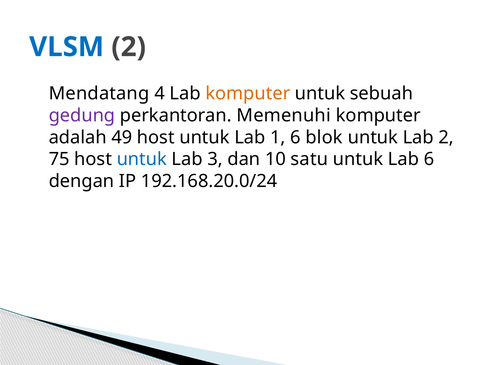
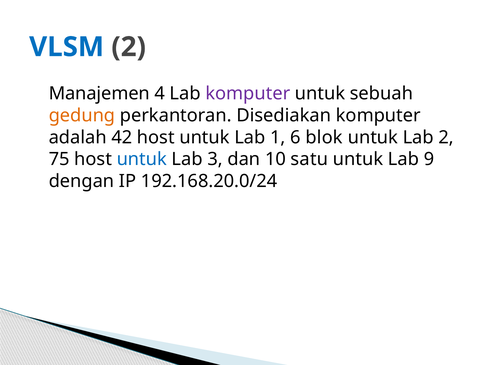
Mendatang: Mendatang -> Manajemen
komputer at (248, 94) colour: orange -> purple
gedung colour: purple -> orange
Memenuhi: Memenuhi -> Disediakan
49: 49 -> 42
Lab 6: 6 -> 9
